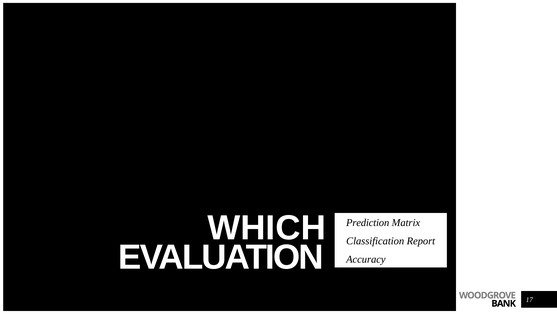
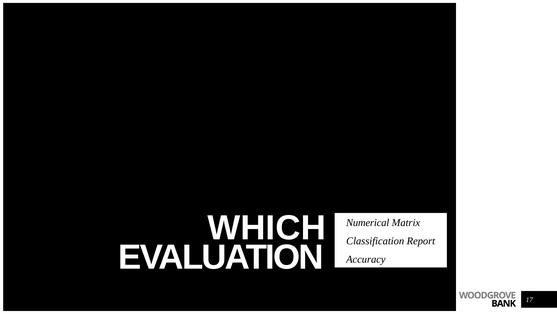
Prediction: Prediction -> Numerical
